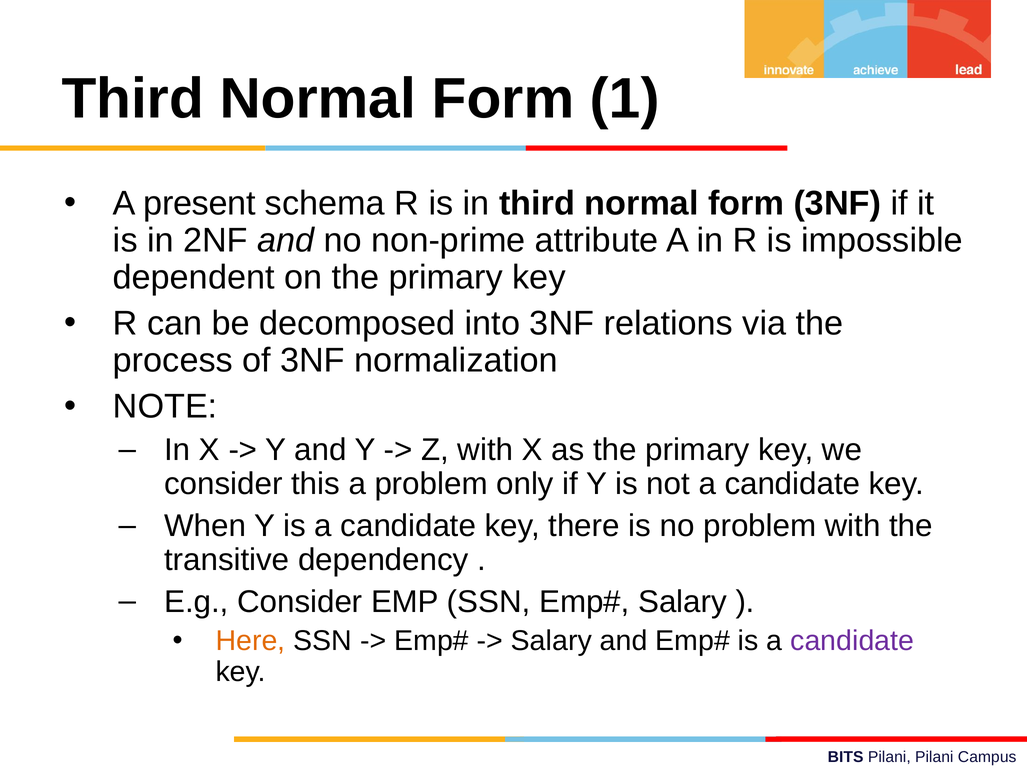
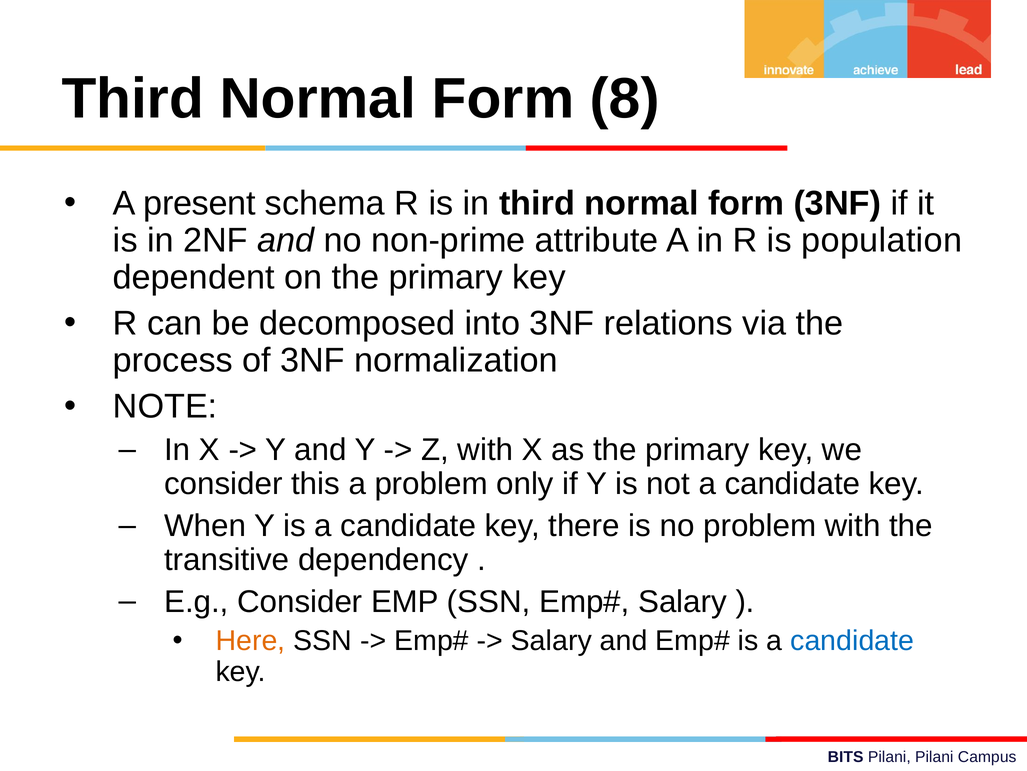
1: 1 -> 8
impossible: impossible -> population
candidate at (852, 640) colour: purple -> blue
